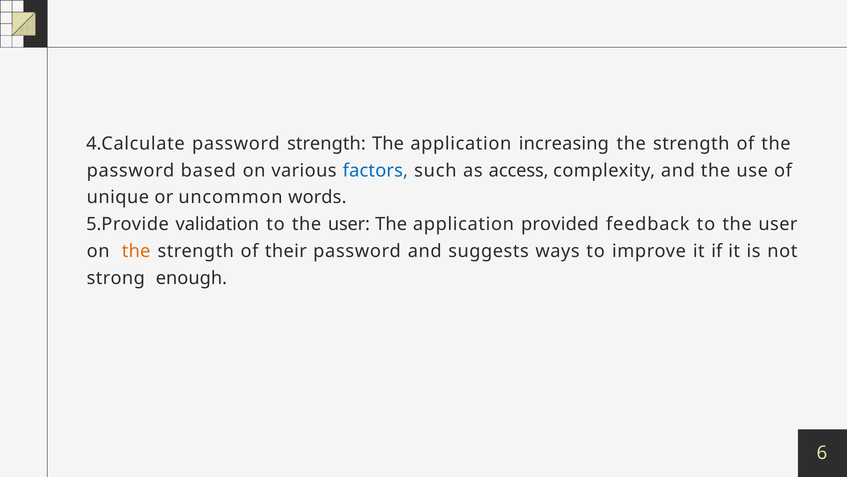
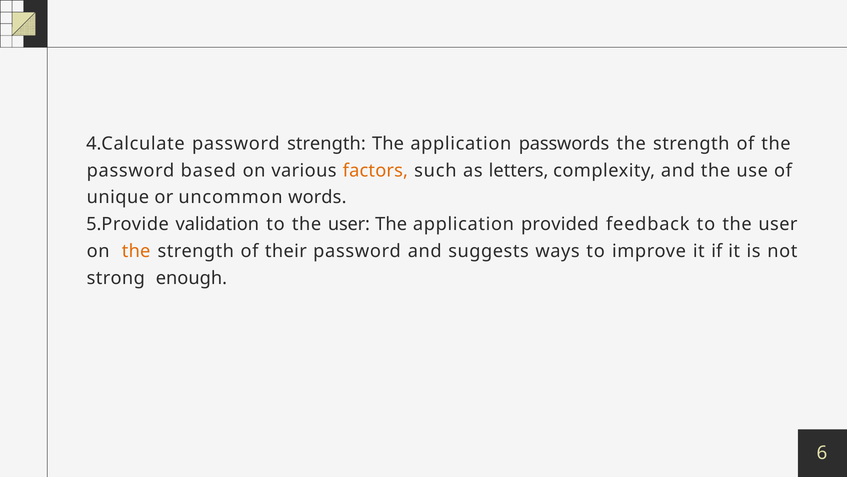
increasing: increasing -> passwords
factors colour: blue -> orange
access: access -> letters
